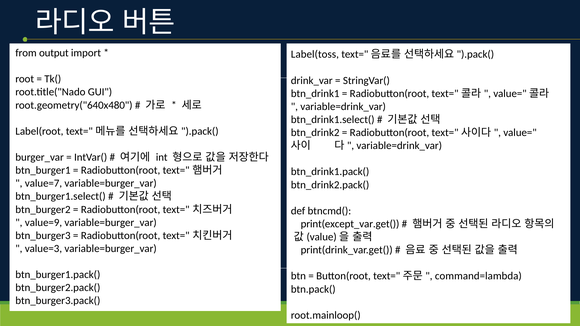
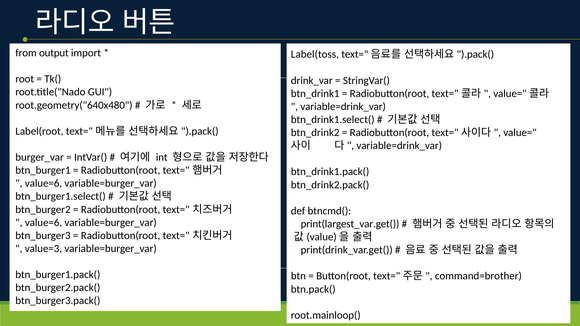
value=7 at (43, 183): value=7 -> value=6
value=9 at (43, 223): value=9 -> value=6
print(except_var.get(: print(except_var.get( -> print(largest_var.get(
command=lambda: command=lambda -> command=brother
